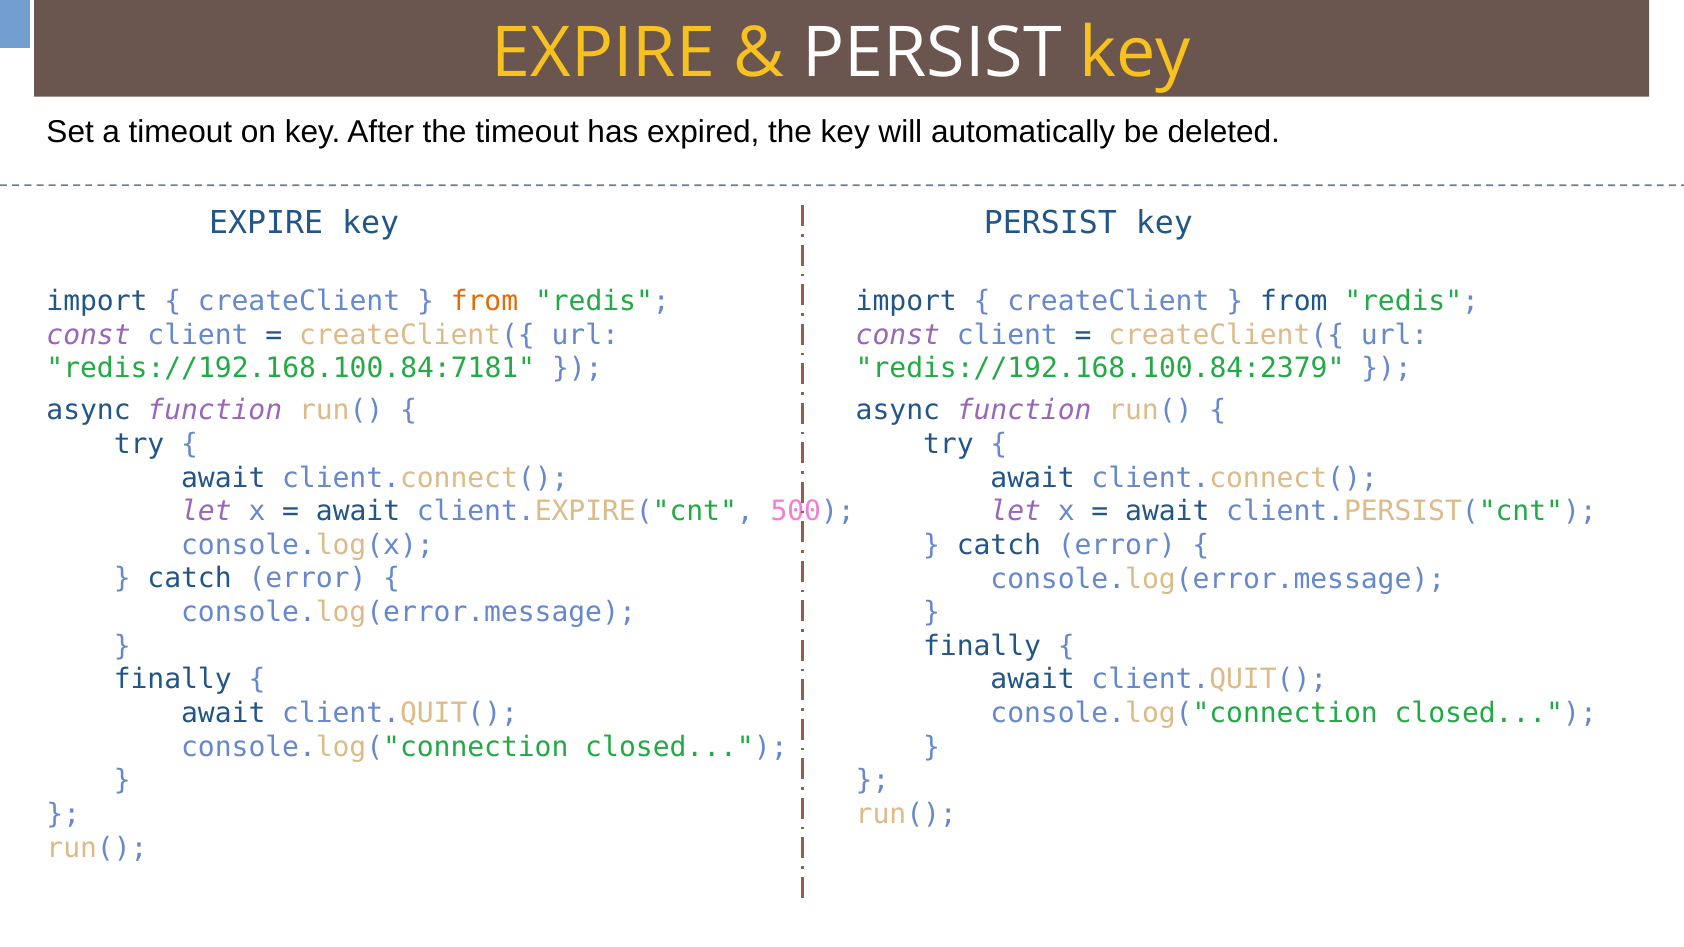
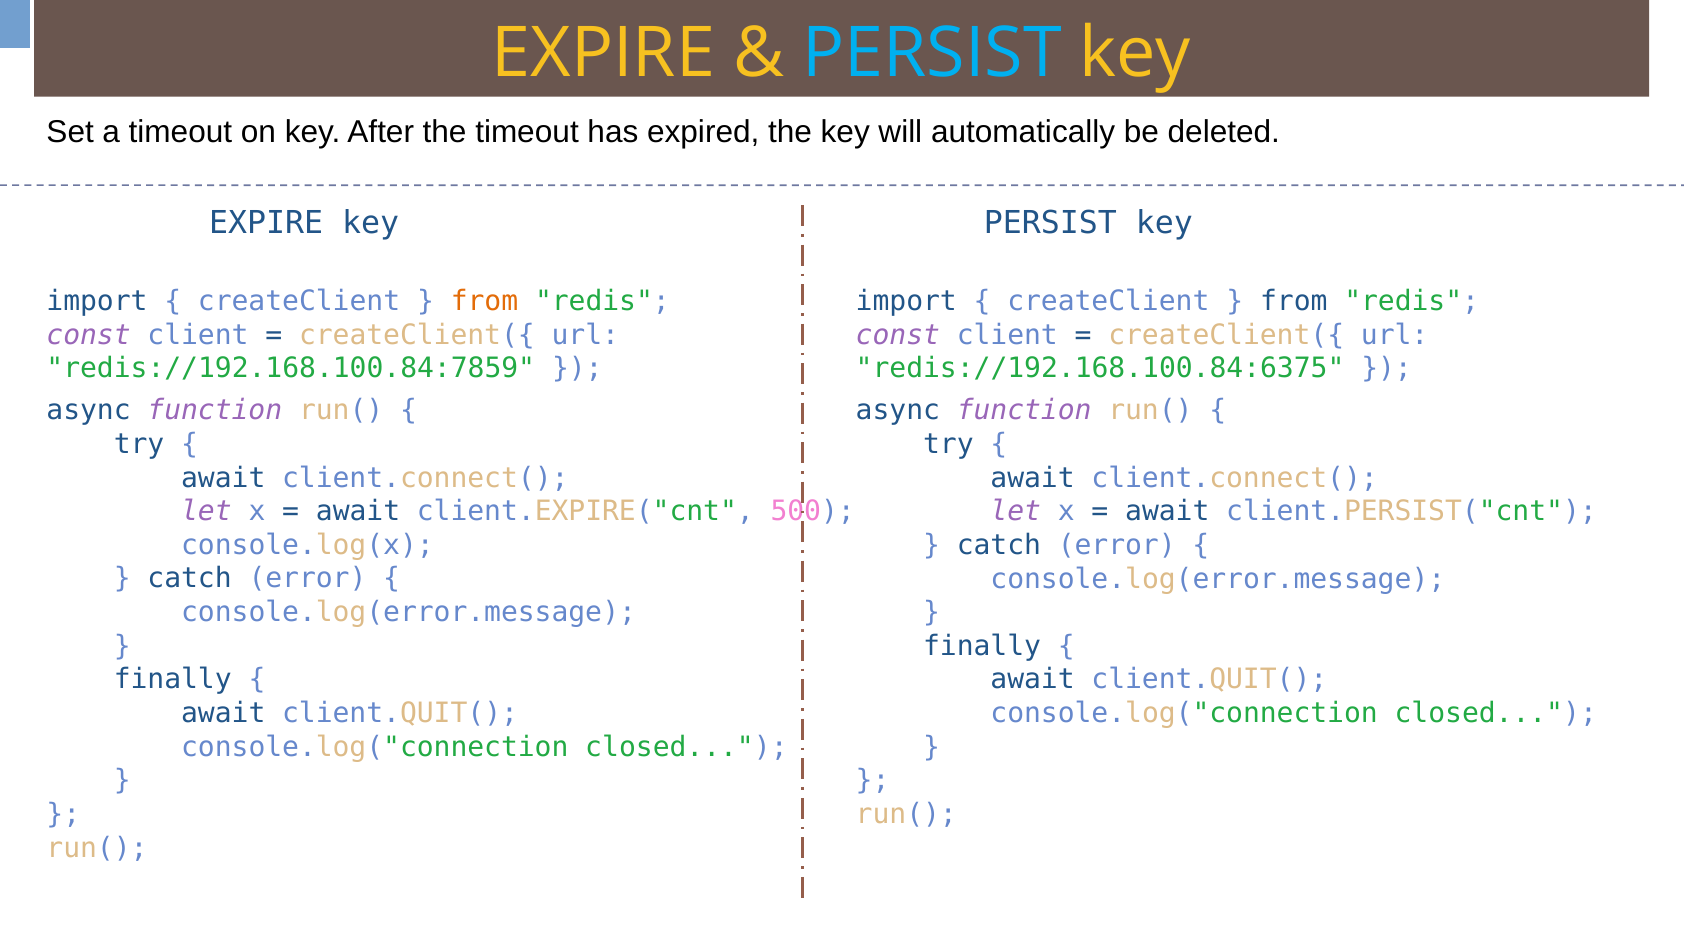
PERSIST at (932, 53) colour: white -> light blue
redis://192.168.100.84:7181: redis://192.168.100.84:7181 -> redis://192.168.100.84:7859
redis://192.168.100.84:2379: redis://192.168.100.84:2379 -> redis://192.168.100.84:6375
